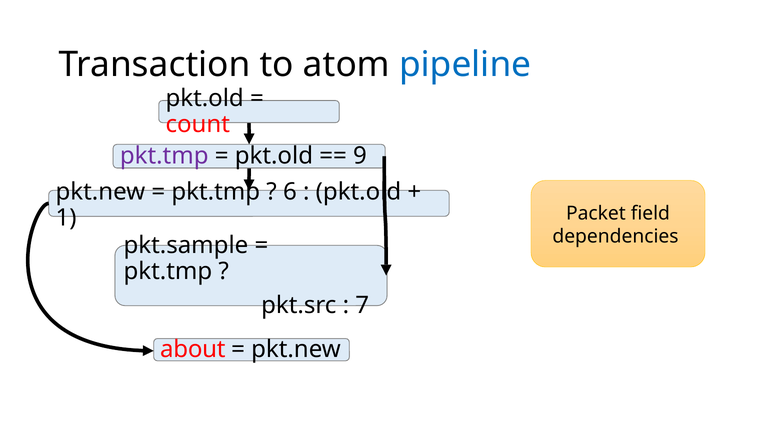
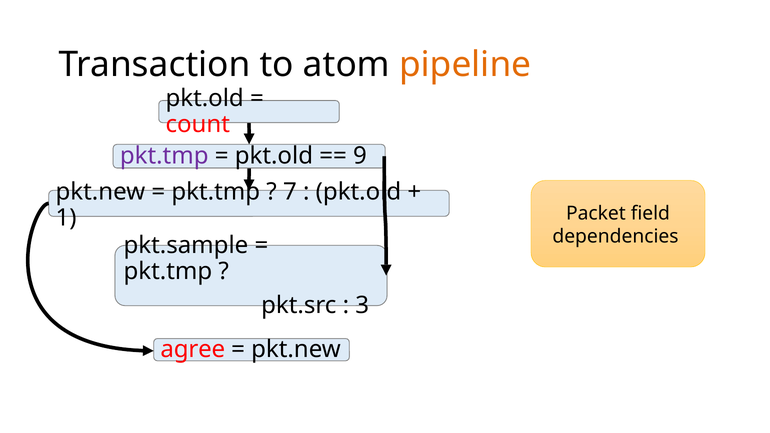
pipeline colour: blue -> orange
6: 6 -> 7
7: 7 -> 3
about: about -> agree
